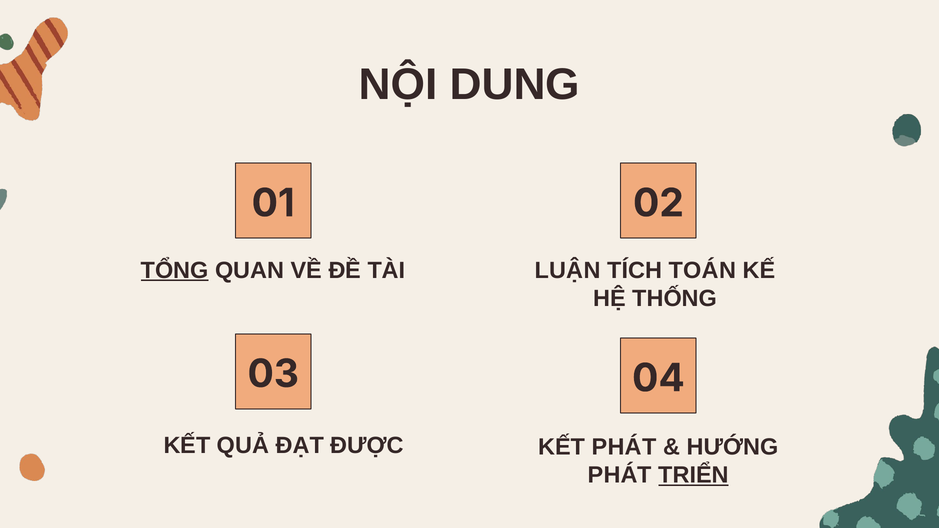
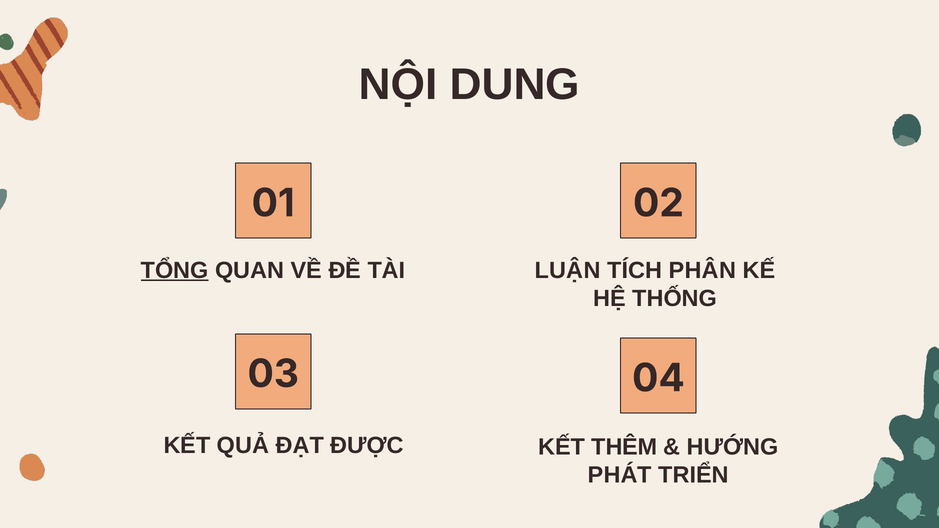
TOÁN: TOÁN -> PHÂN
KẾT PHÁT: PHÁT -> THÊM
TRIỂN underline: present -> none
